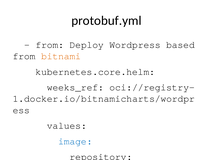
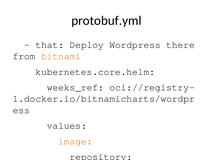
from at (50, 45): from -> that
based: based -> there
image colour: blue -> orange
